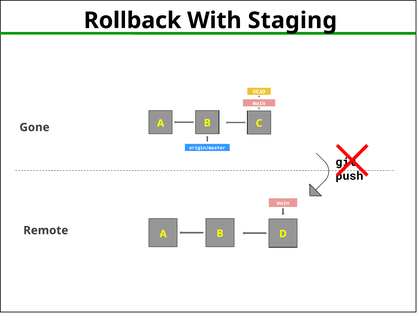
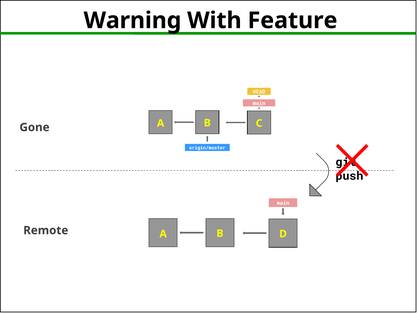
Rollback: Rollback -> Warning
Staging: Staging -> Feature
